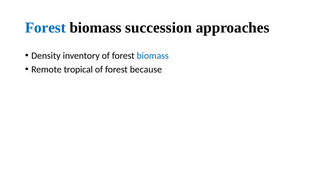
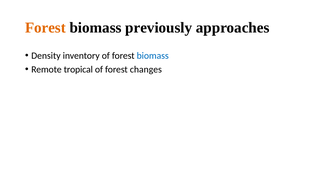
Forest at (45, 28) colour: blue -> orange
succession: succession -> previously
because: because -> changes
